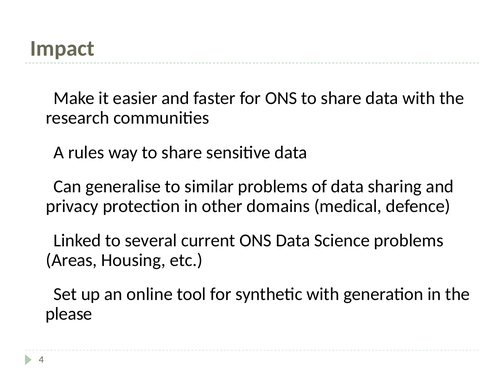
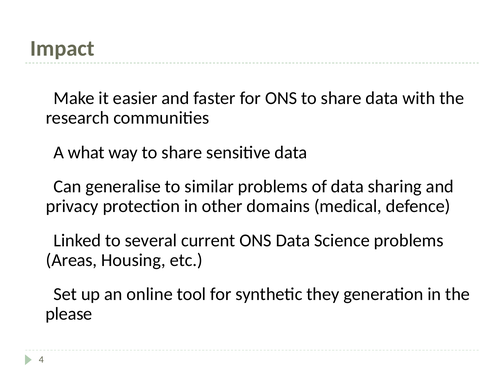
rules: rules -> what
synthetic with: with -> they
